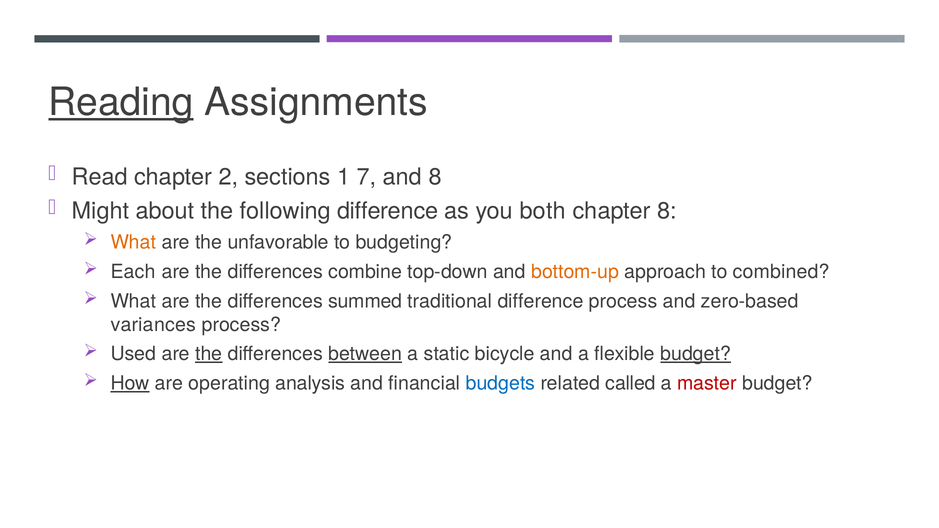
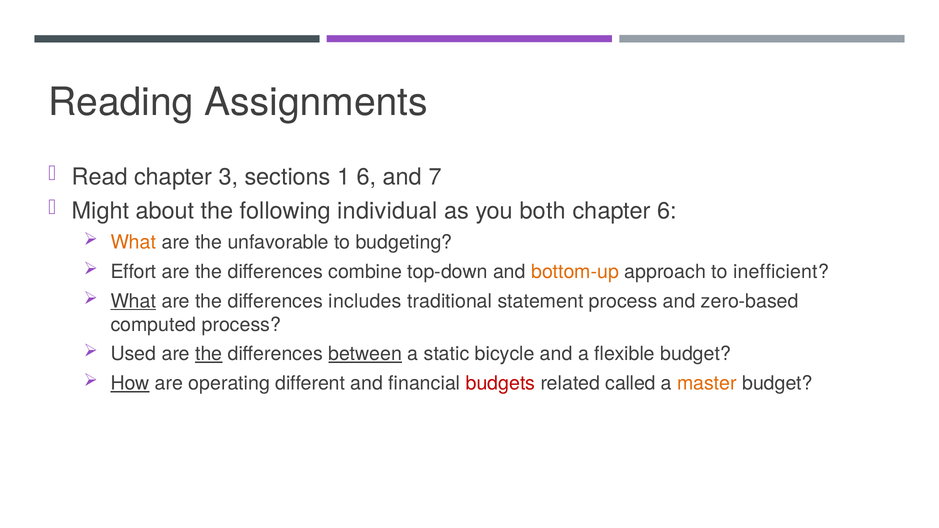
Reading underline: present -> none
2: 2 -> 3
1 7: 7 -> 6
and 8: 8 -> 7
following difference: difference -> individual
chapter 8: 8 -> 6
Each: Each -> Effort
combined: combined -> inefficient
What at (133, 301) underline: none -> present
summed: summed -> includes
traditional difference: difference -> statement
variances: variances -> computed
budget at (696, 354) underline: present -> none
analysis: analysis -> different
budgets colour: blue -> red
master colour: red -> orange
